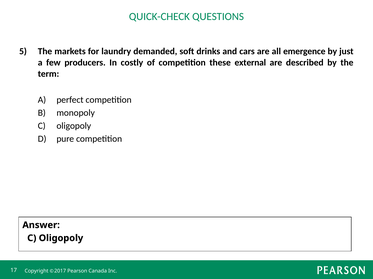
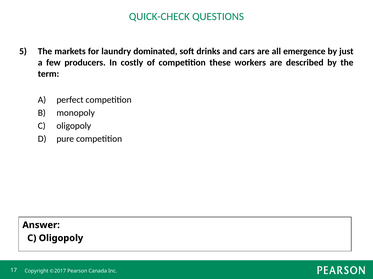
demanded: demanded -> dominated
external: external -> workers
